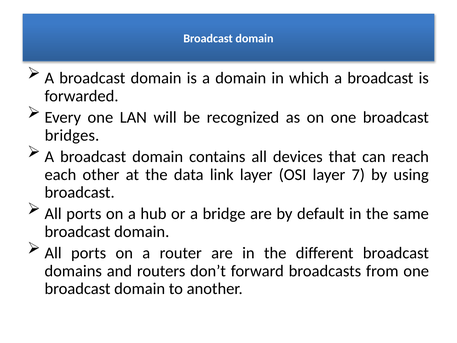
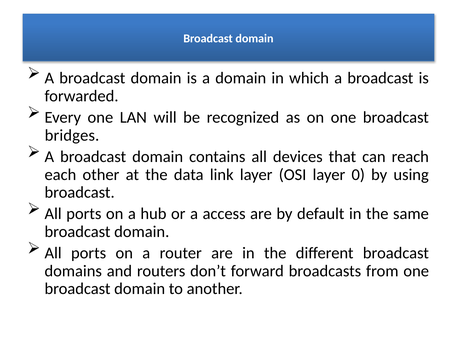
7: 7 -> 0
bridge: bridge -> access
